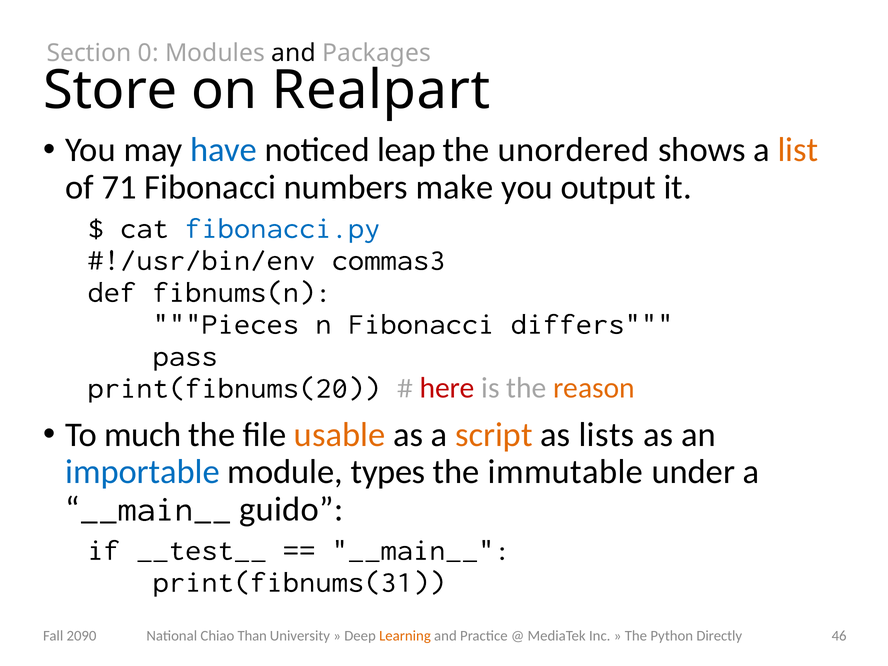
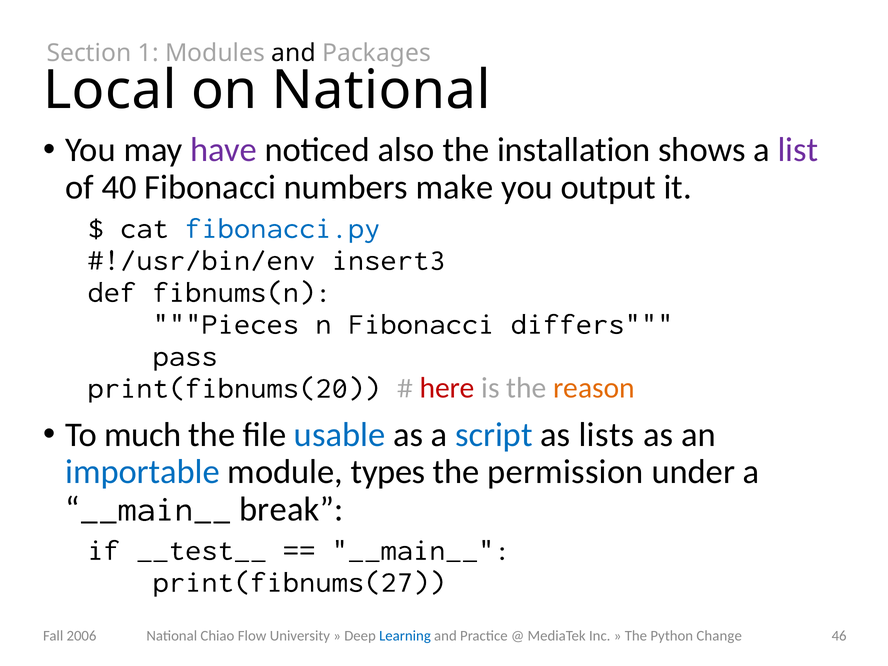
0: 0 -> 1
Store: Store -> Local
on Realpart: Realpart -> National
have colour: blue -> purple
leap: leap -> also
unordered: unordered -> installation
list colour: orange -> purple
71: 71 -> 40
commas3: commas3 -> insert3
usable colour: orange -> blue
script colour: orange -> blue
immutable: immutable -> permission
guido: guido -> break
print(fibnums(31: print(fibnums(31 -> print(fibnums(27
Than: Than -> Flow
Learning colour: orange -> blue
Directly: Directly -> Change
2090: 2090 -> 2006
